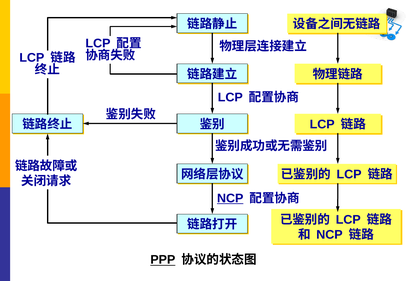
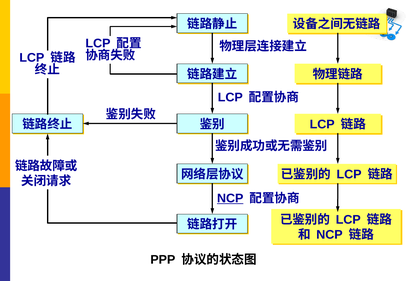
PPP underline: present -> none
